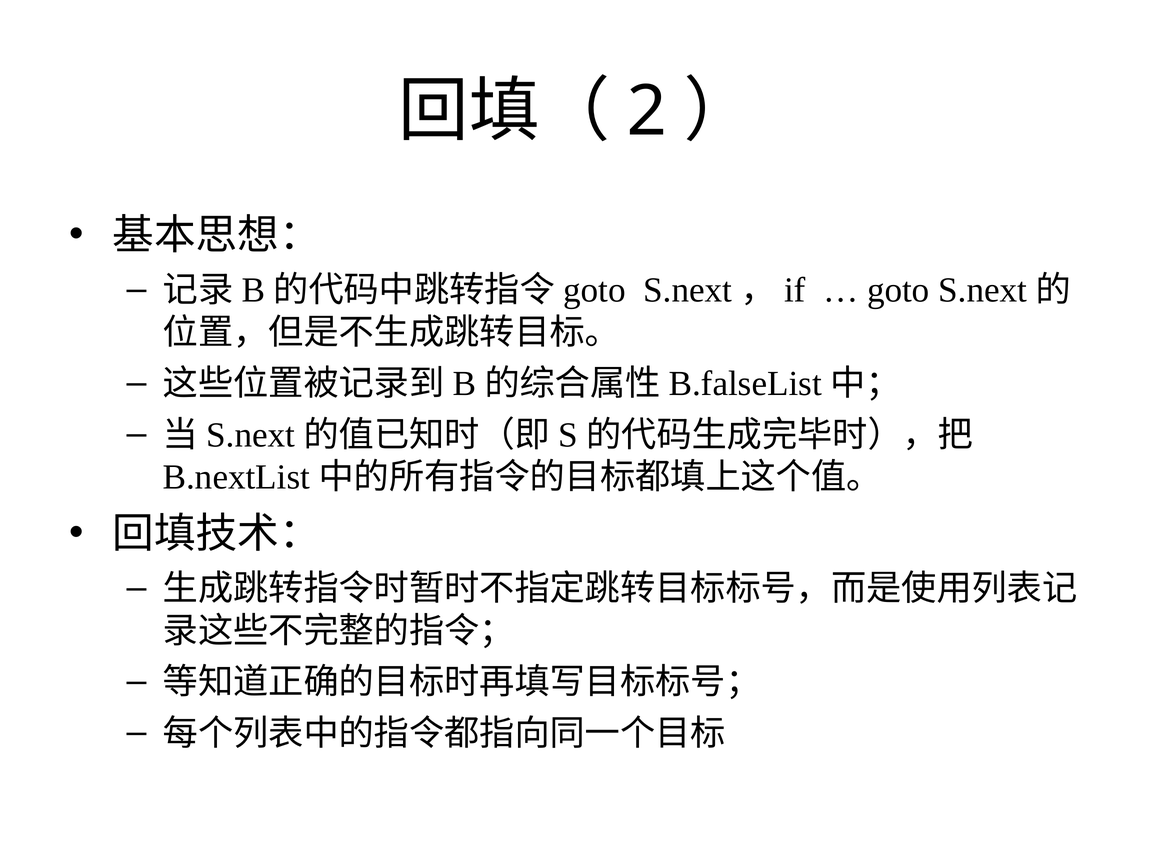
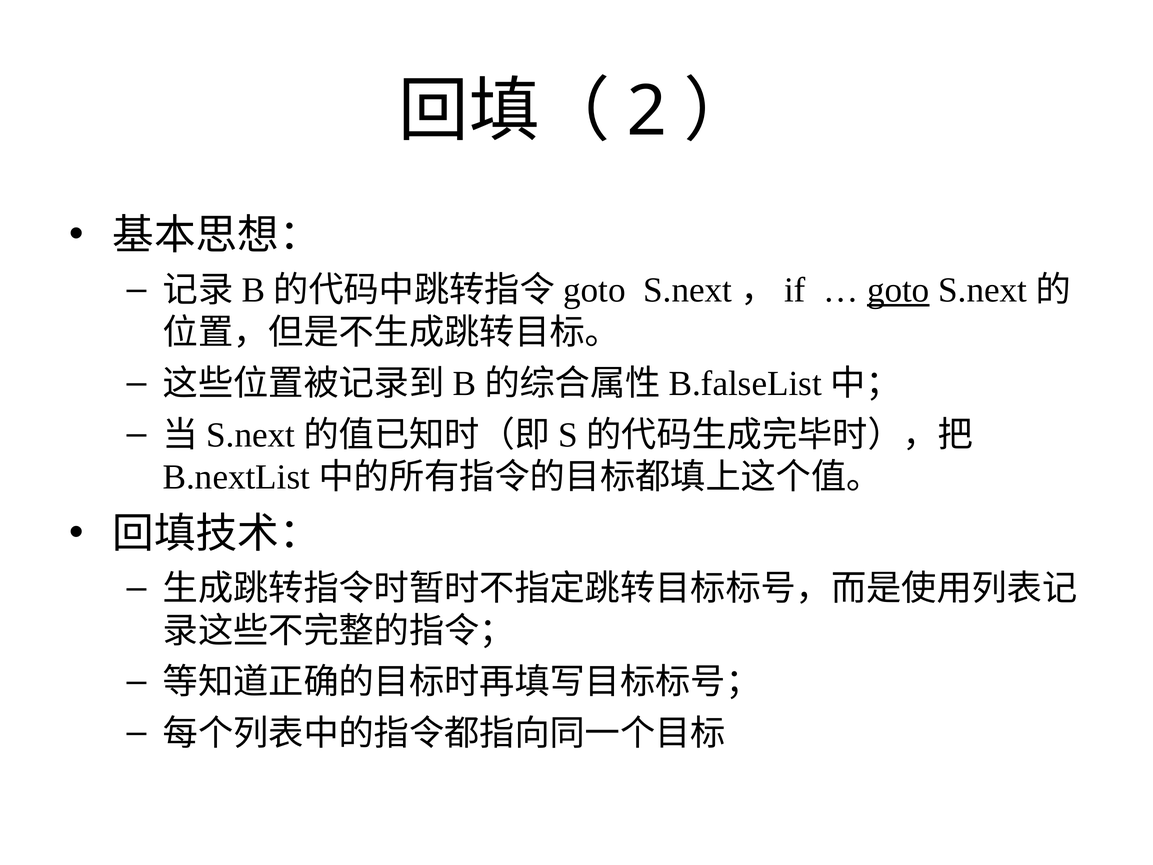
goto underline: none -> present
